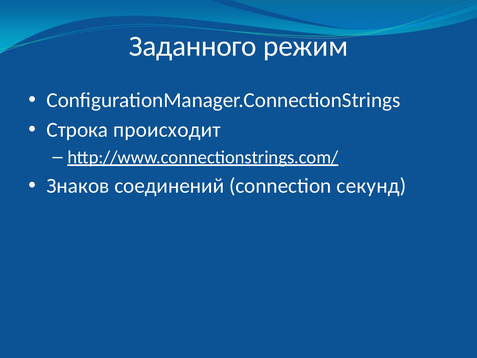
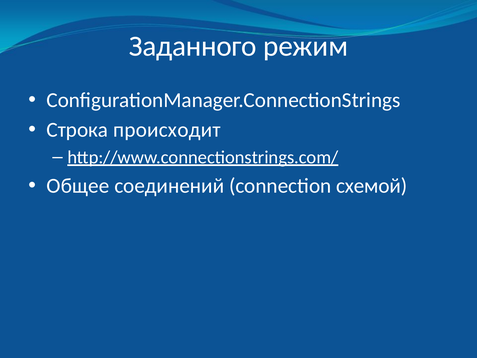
Знаков: Знаков -> Общее
секунд: секунд -> схемой
